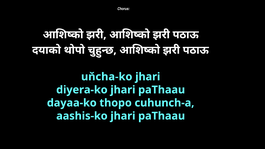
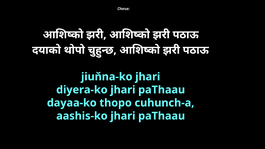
uňcha-ko: uňcha-ko -> jiuňna-ko
